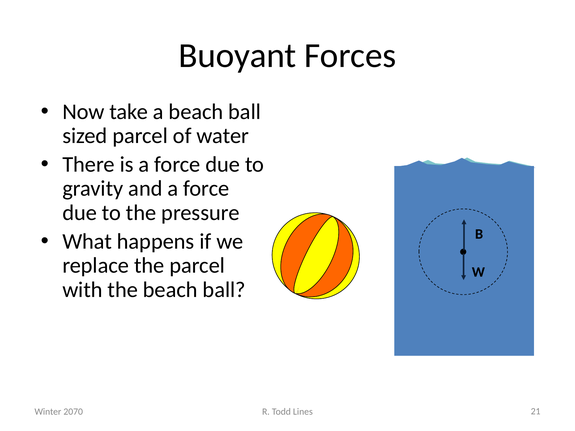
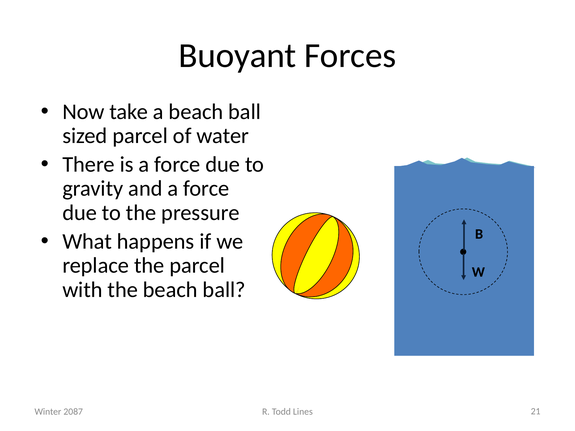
2070: 2070 -> 2087
